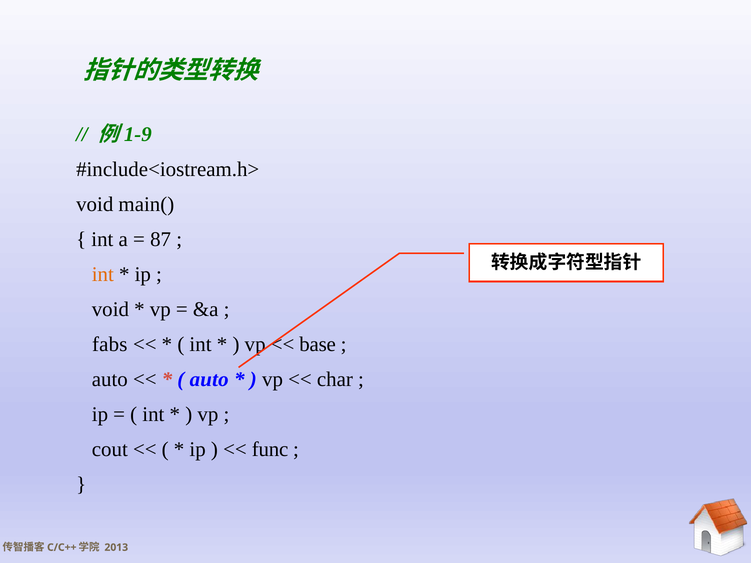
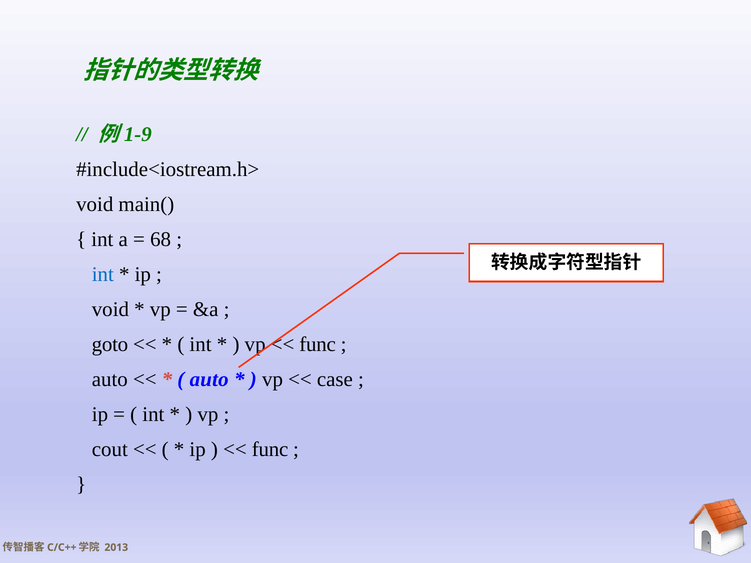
87: 87 -> 68
int at (103, 275) colour: orange -> blue
fabs: fabs -> goto
base at (318, 345): base -> func
char: char -> case
